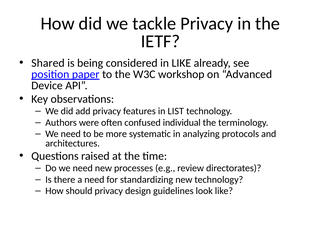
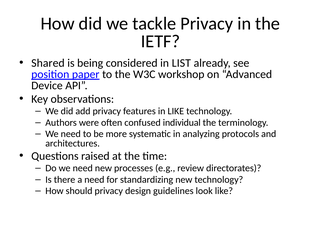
in LIKE: LIKE -> LIST
in LIST: LIST -> LIKE
